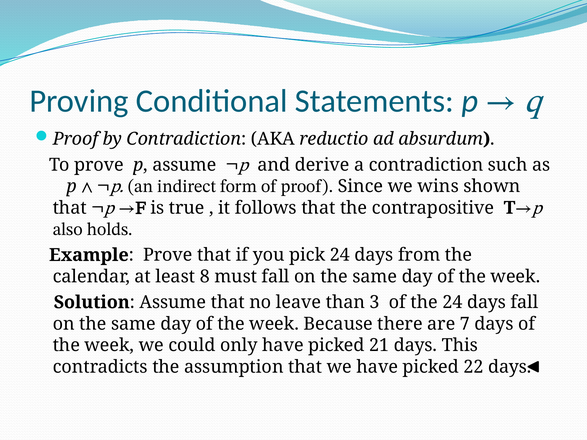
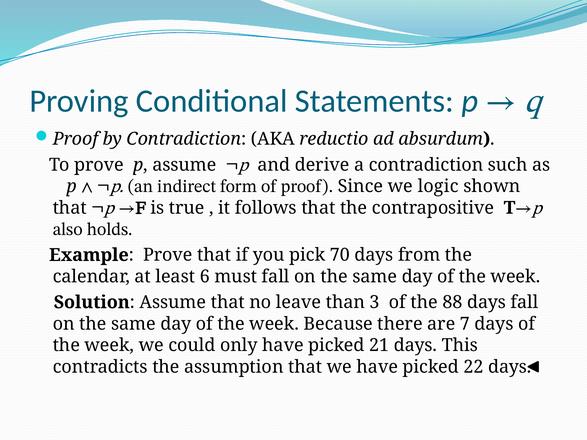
wins: wins -> logic
pick 24: 24 -> 70
8: 8 -> 6
the 24: 24 -> 88
